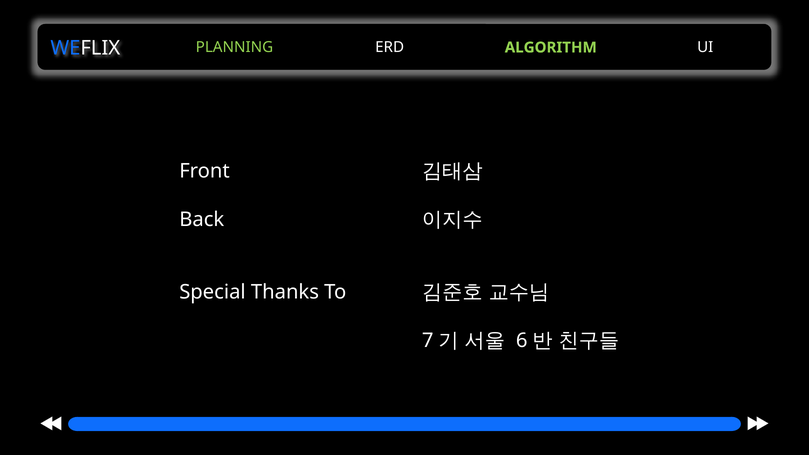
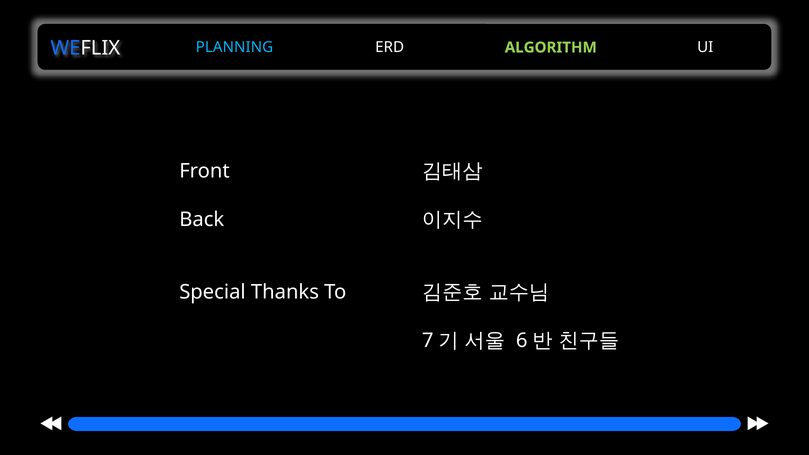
PLANNING colour: light green -> light blue
